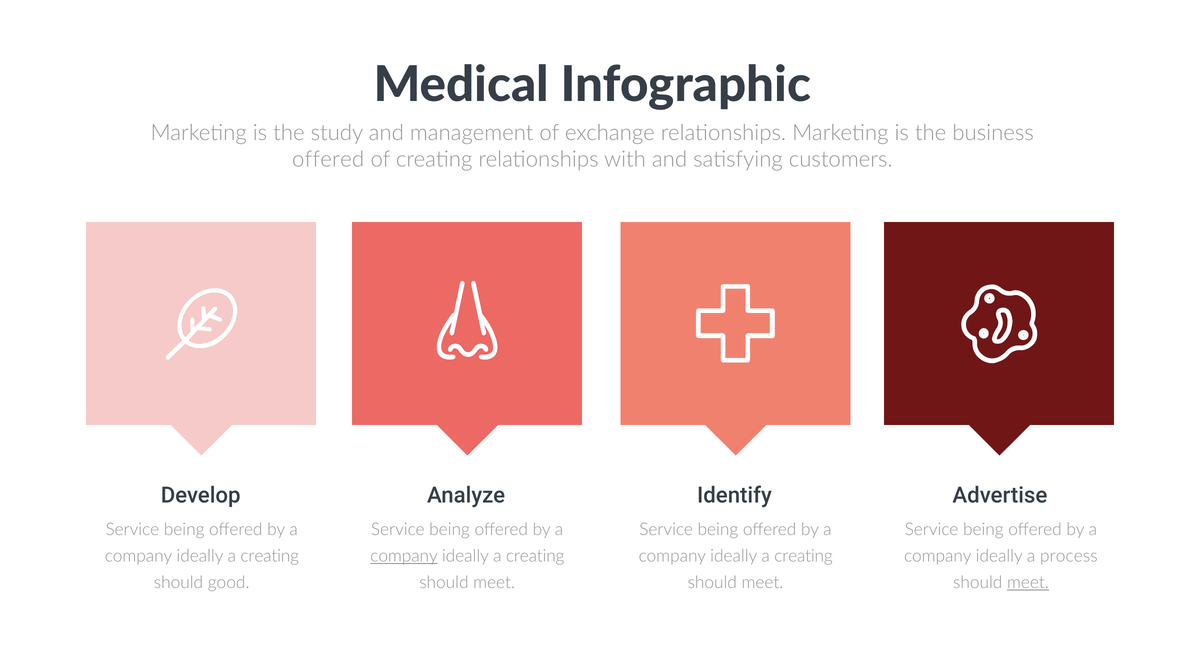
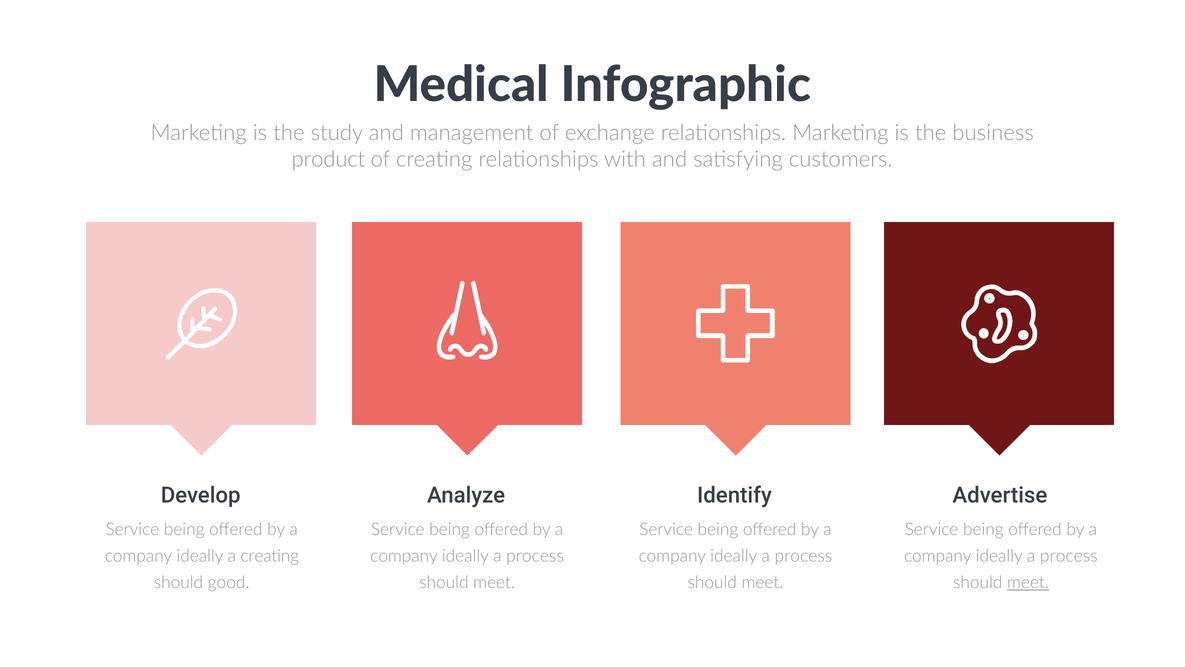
offered at (328, 160): offered -> product
company at (404, 556) underline: present -> none
creating at (535, 556): creating -> process
creating at (804, 556): creating -> process
